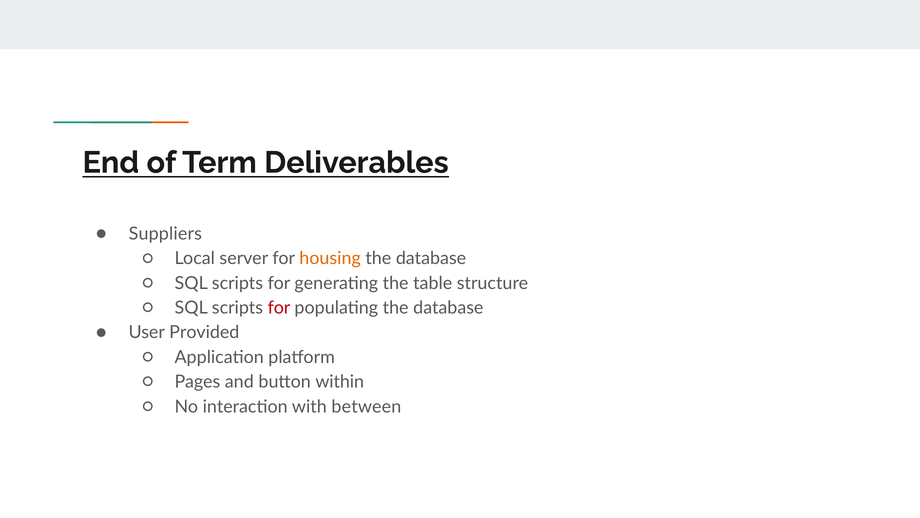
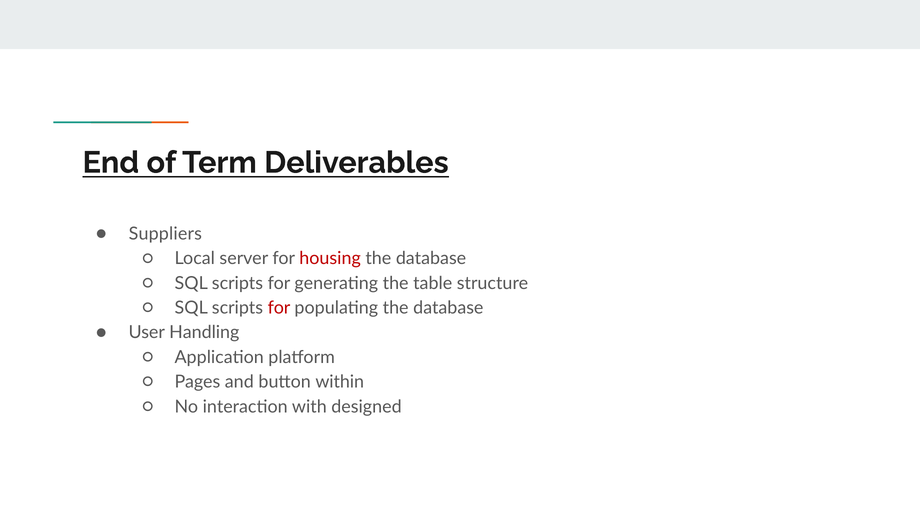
housing colour: orange -> red
Provided: Provided -> Handling
between: between -> designed
